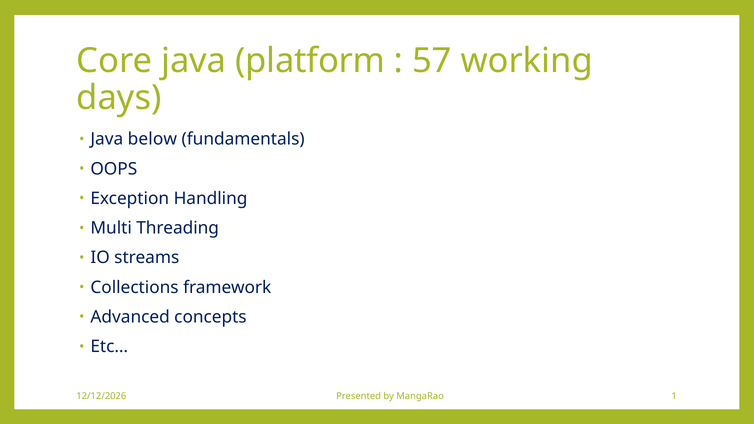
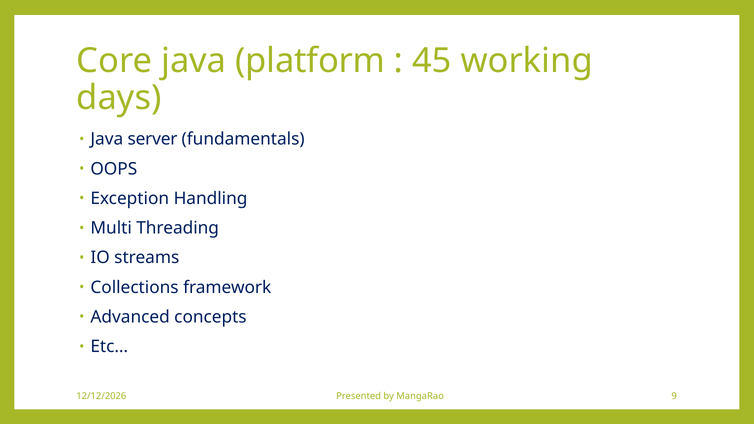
57: 57 -> 45
below: below -> server
1: 1 -> 9
